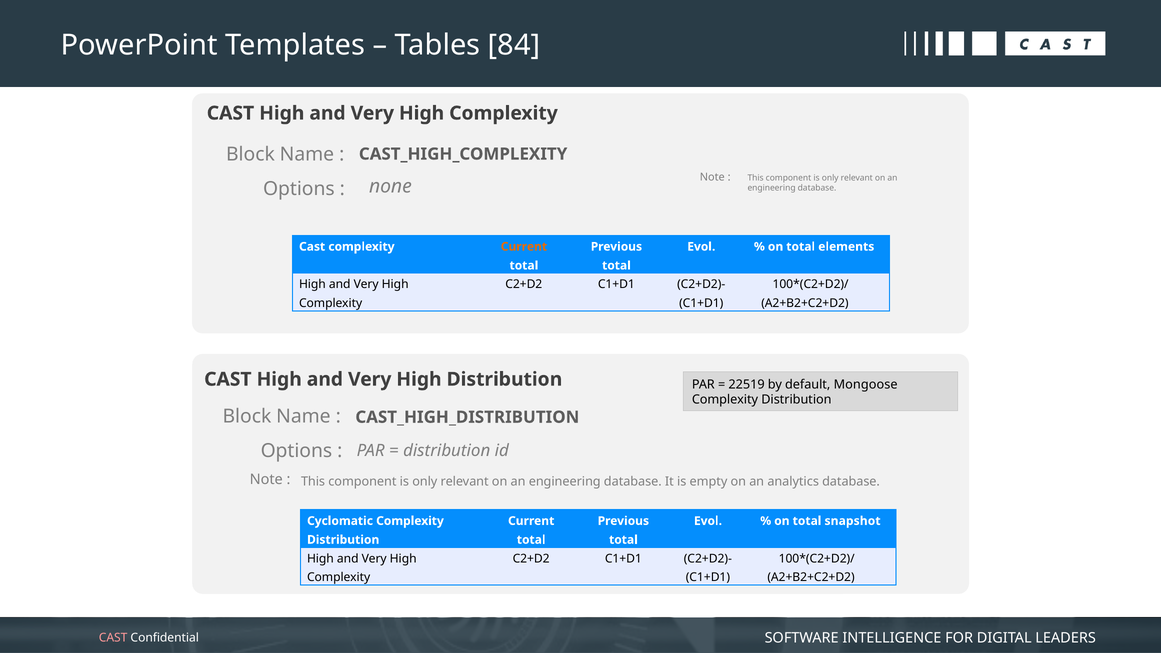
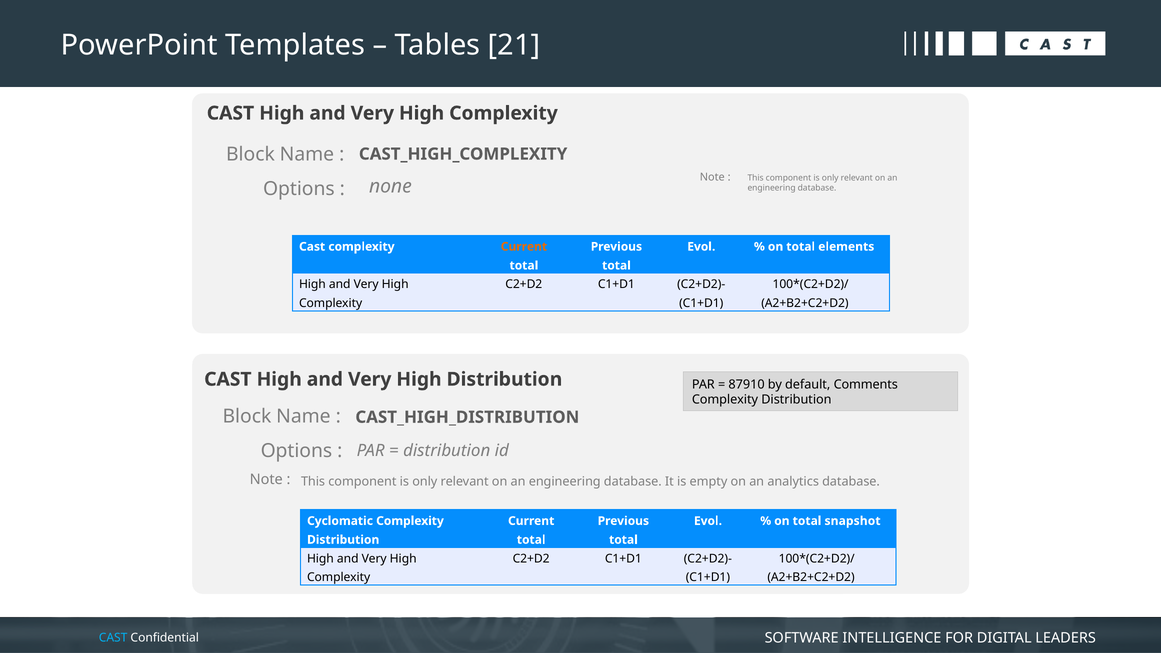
84: 84 -> 21
22519: 22519 -> 87910
Mongoose: Mongoose -> Comments
CAST at (113, 638) colour: pink -> light blue
